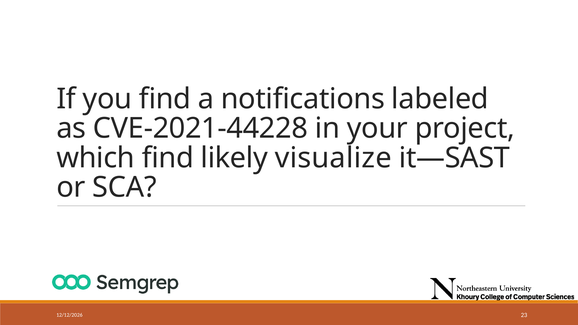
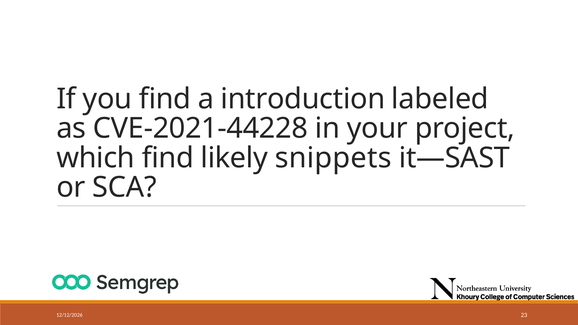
notifications: notifications -> introduction
visualize: visualize -> snippets
